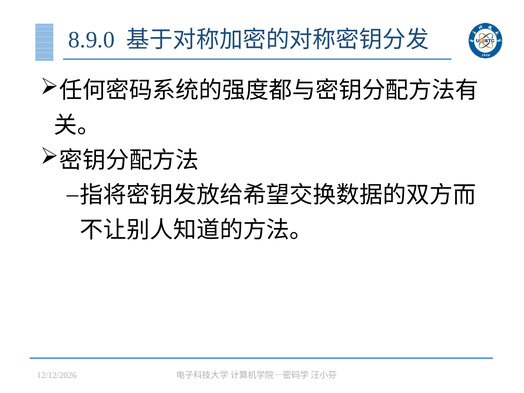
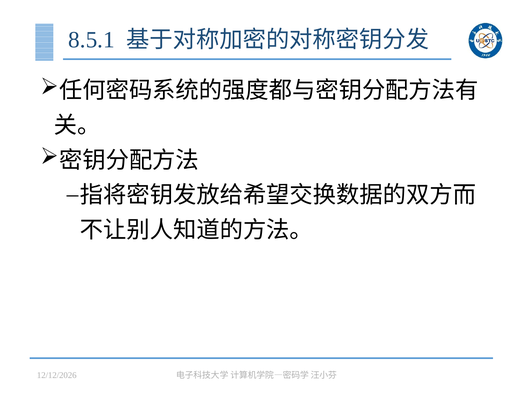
8.9.0: 8.9.0 -> 8.5.1
